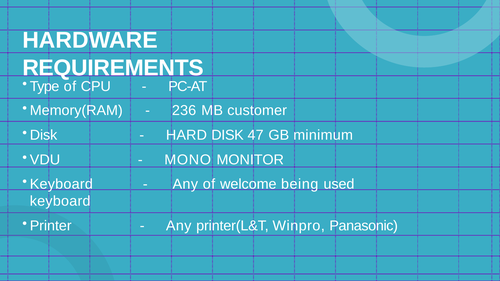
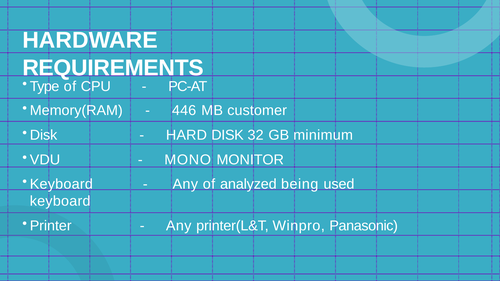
236: 236 -> 446
47: 47 -> 32
welcome: welcome -> analyzed
